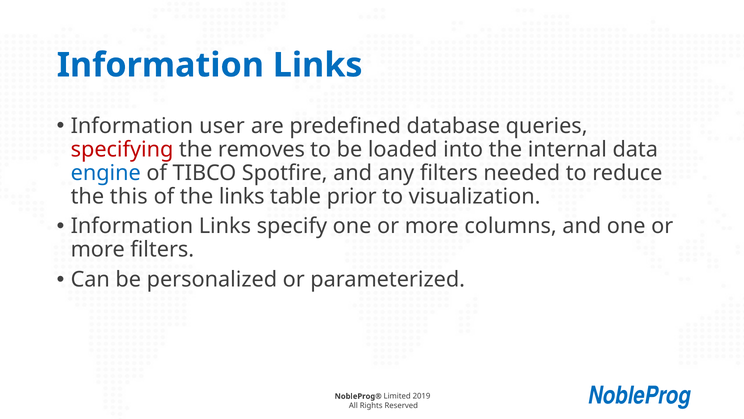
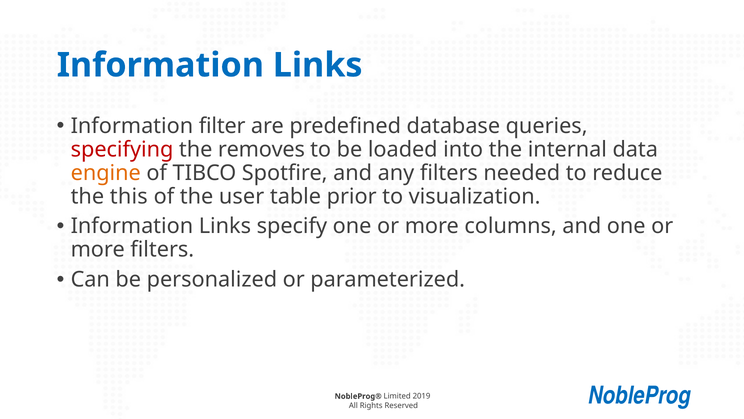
user: user -> filter
engine colour: blue -> orange
the links: links -> user
